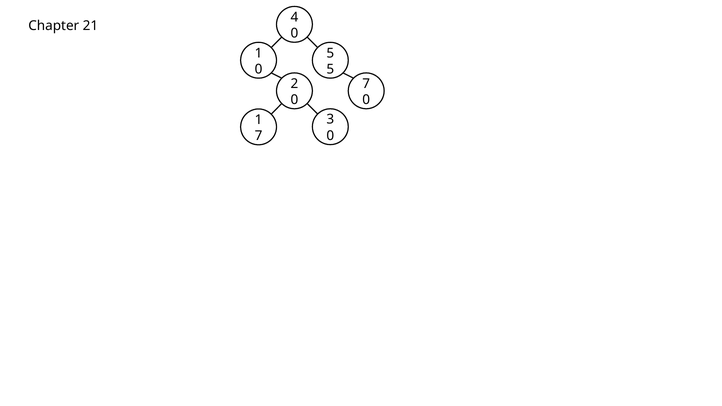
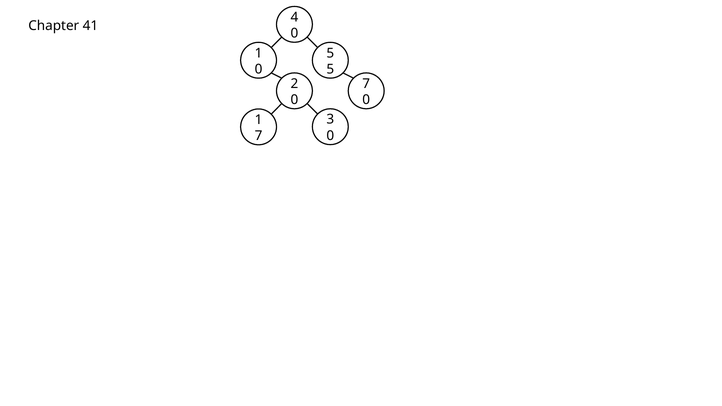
21: 21 -> 41
